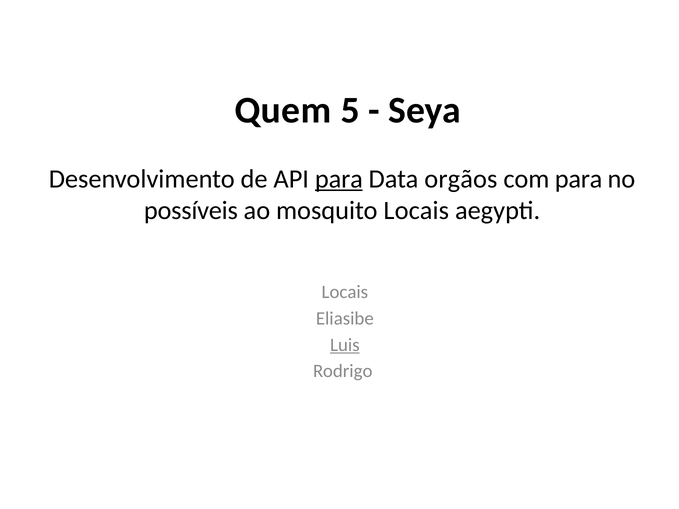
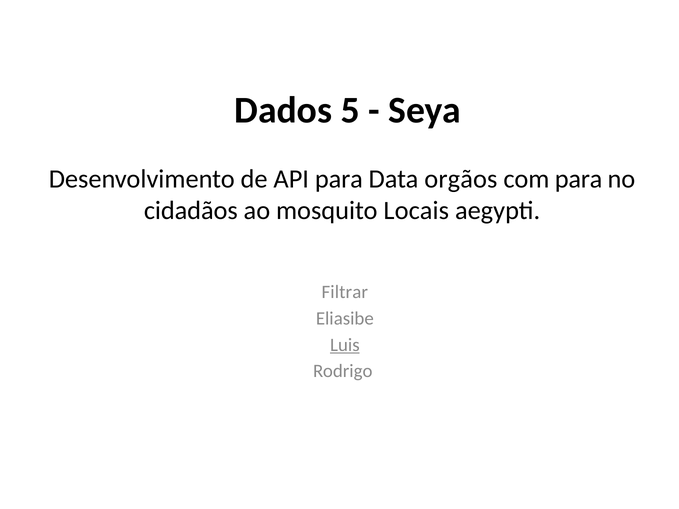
Quem: Quem -> Dados
para at (339, 179) underline: present -> none
possíveis: possíveis -> cidadãos
Locais at (345, 292): Locais -> Filtrar
